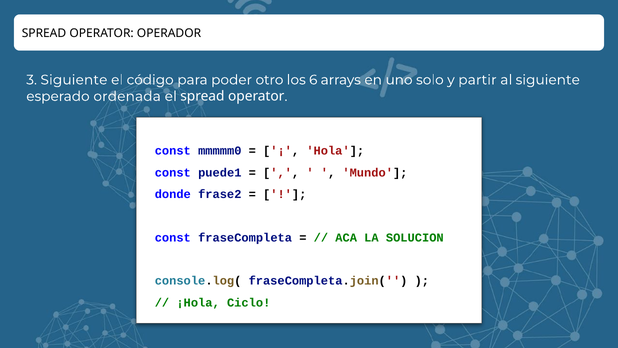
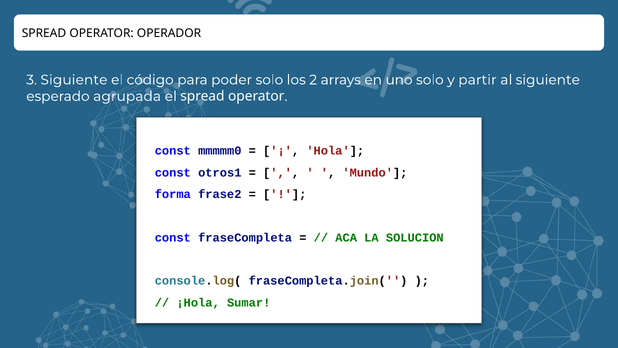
poder otro: otro -> solo
6: 6 -> 2
ordenada: ordenada -> agrupada
puede1: puede1 -> otros1
donde: donde -> forma
Ciclo: Ciclo -> Sumar
